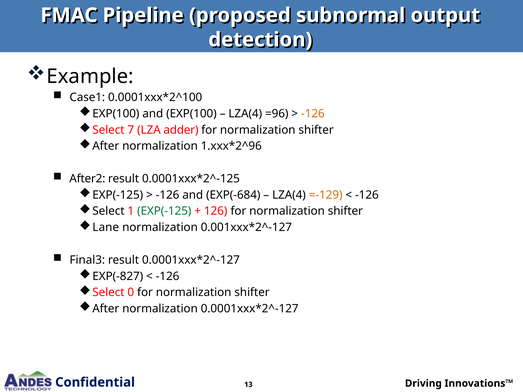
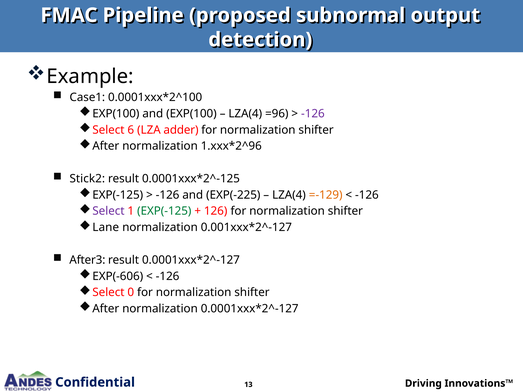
-126 at (313, 114) colour: orange -> purple
7: 7 -> 6
After2: After2 -> Stick2
EXP(-684: EXP(-684 -> EXP(-225
Select at (108, 211) colour: black -> purple
Final3: Final3 -> After3
EXP(-827: EXP(-827 -> EXP(-606
